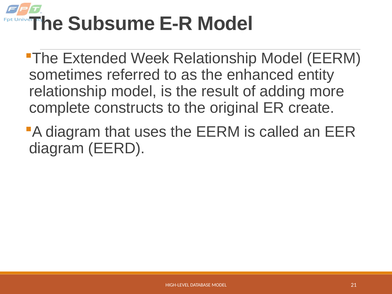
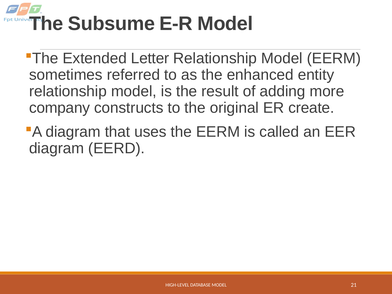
Week: Week -> Letter
complete: complete -> company
